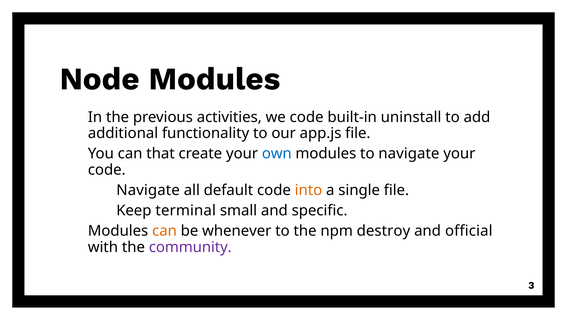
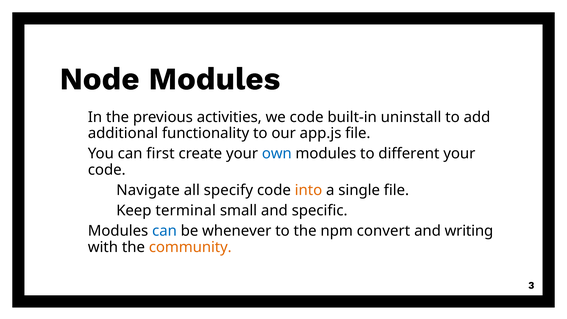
that: that -> first
to navigate: navigate -> different
default: default -> specify
can at (164, 231) colour: orange -> blue
destroy: destroy -> convert
official: official -> writing
community colour: purple -> orange
